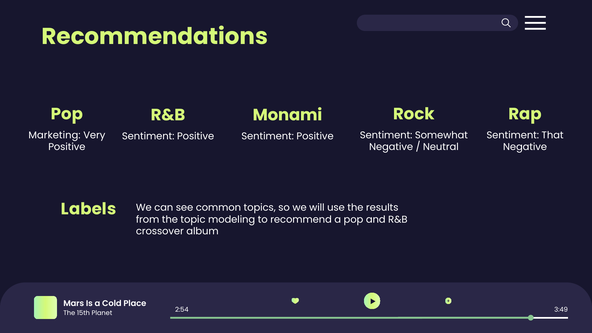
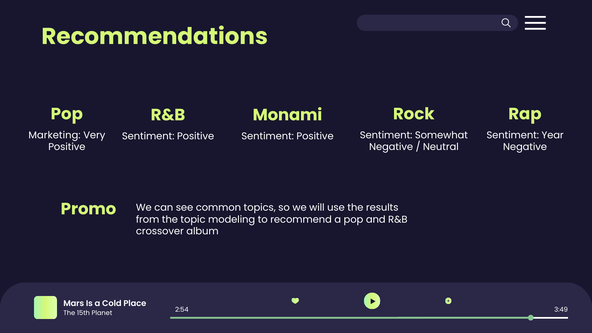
That: That -> Year
Labels: Labels -> Promo
